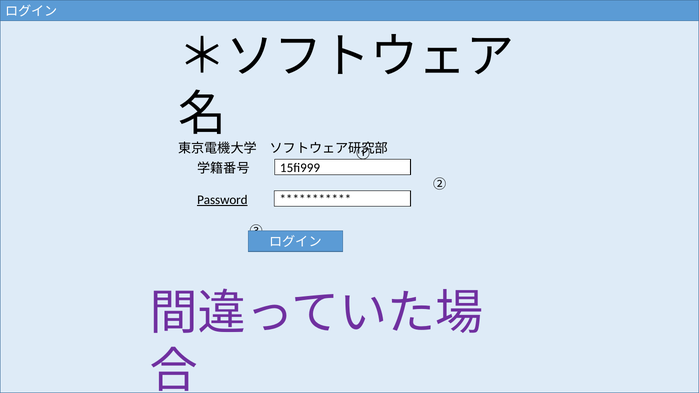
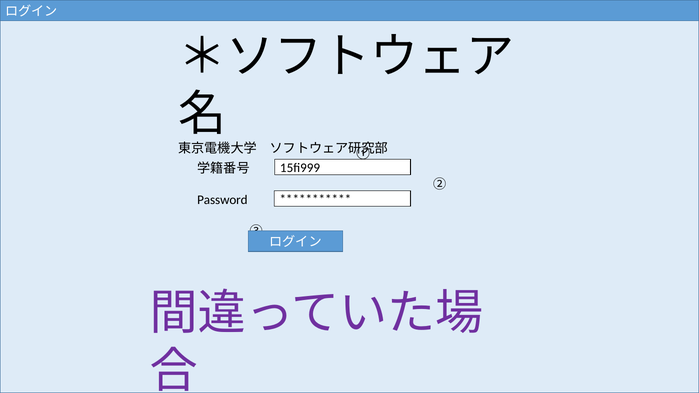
Password underline: present -> none
